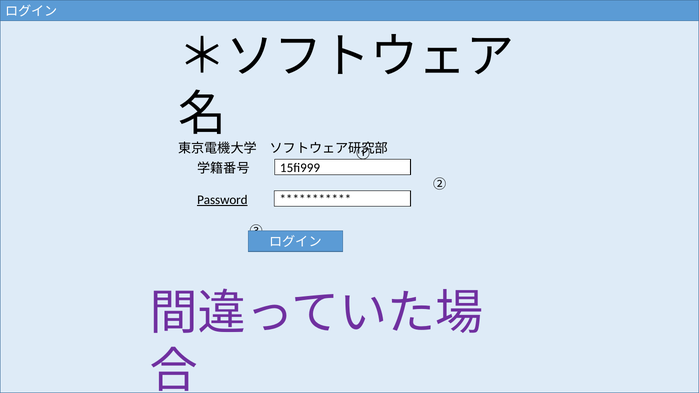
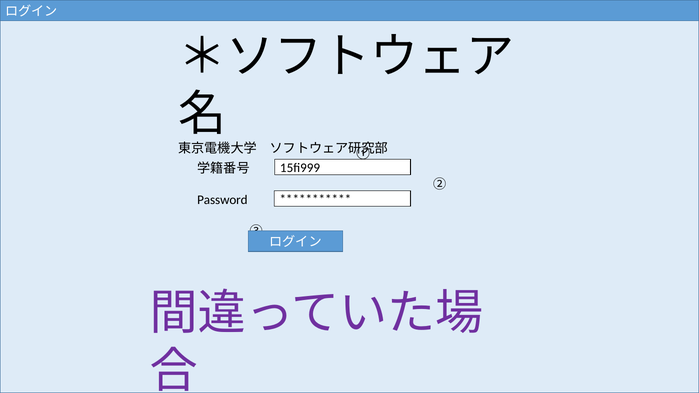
Password underline: present -> none
